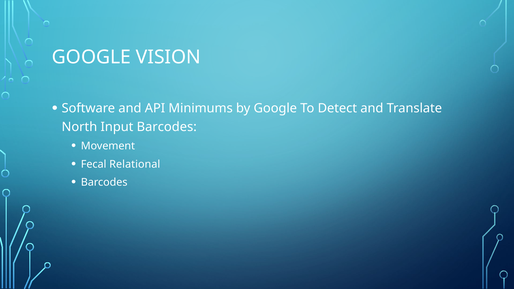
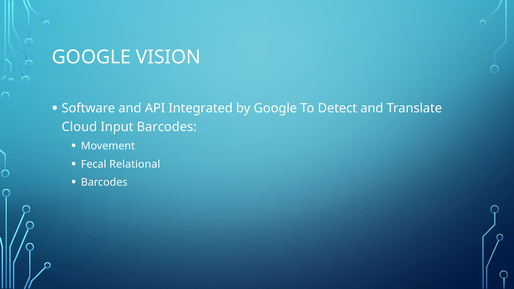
Minimums: Minimums -> Integrated
North: North -> Cloud
